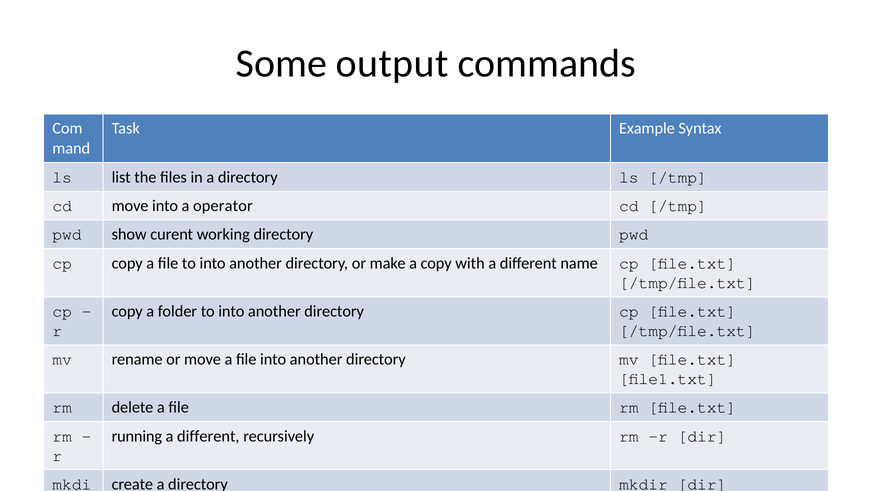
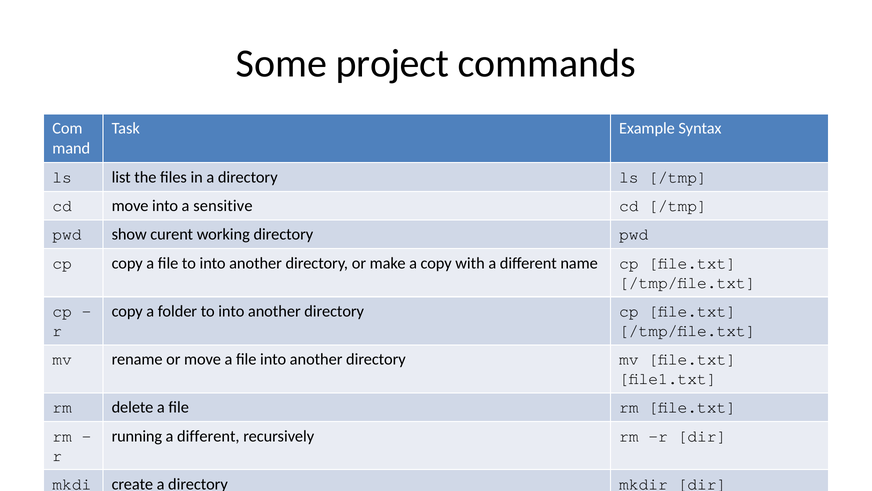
output: output -> project
operator: operator -> sensitive
